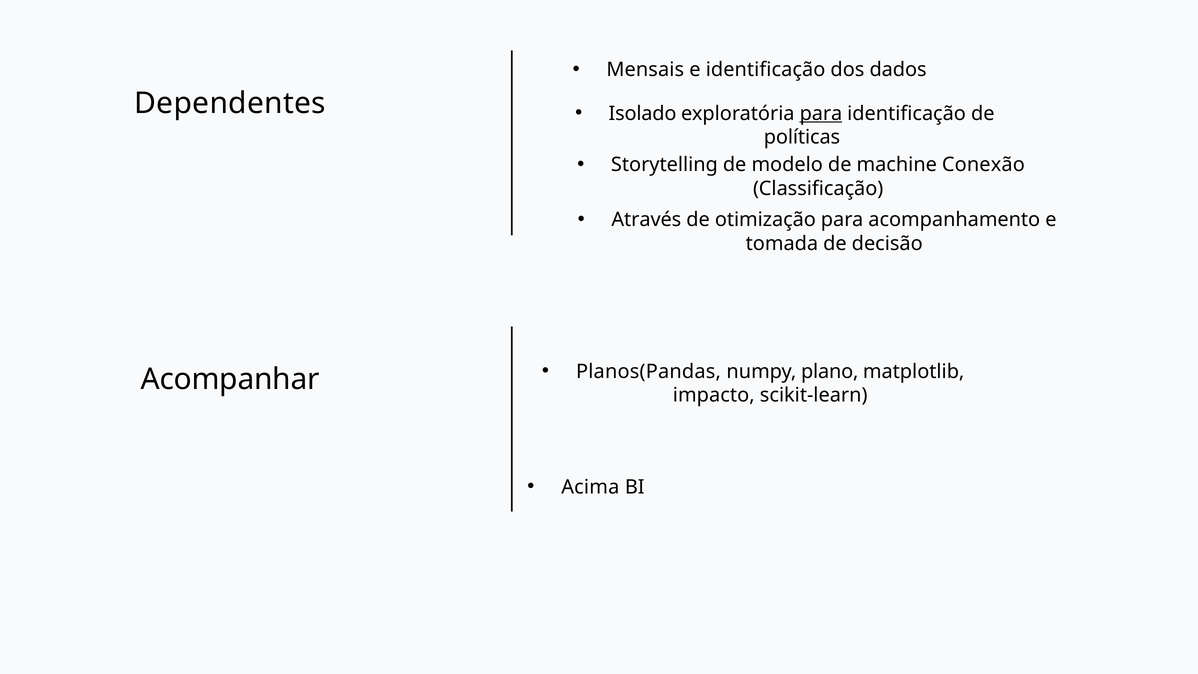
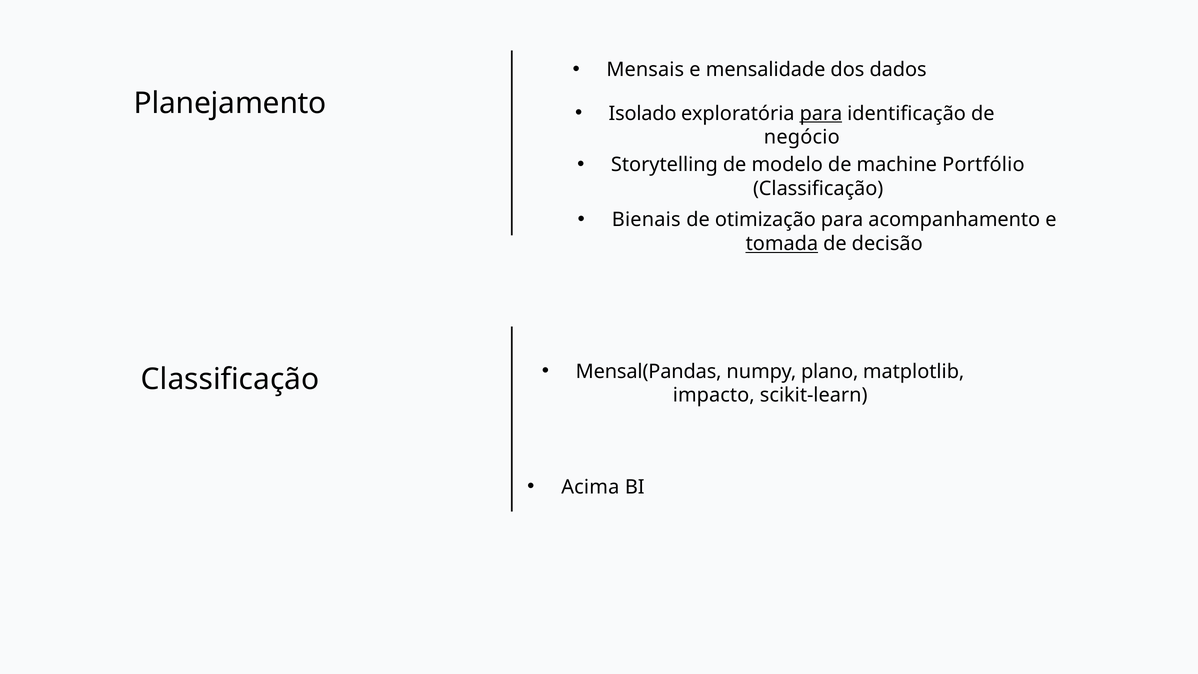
e identificação: identificação -> mensalidade
Dependentes: Dependentes -> Planejamento
políticas: políticas -> negócio
Conexão: Conexão -> Portfólio
Através: Através -> Bienais
tomada underline: none -> present
Planos(Pandas: Planos(Pandas -> Mensal(Pandas
Acompanhar at (230, 379): Acompanhar -> Classificação
